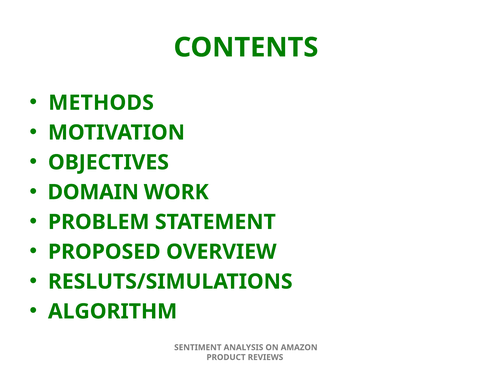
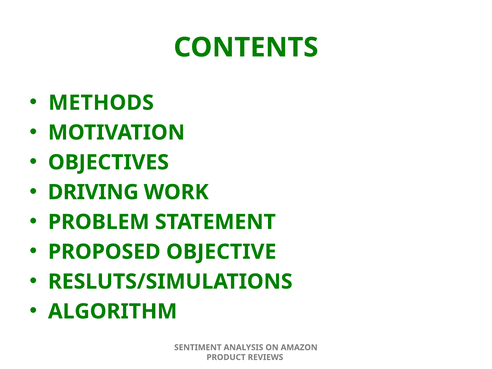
DOMAIN: DOMAIN -> DRIVING
OVERVIEW: OVERVIEW -> OBJECTIVE
